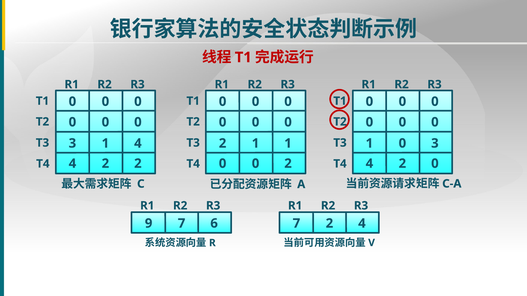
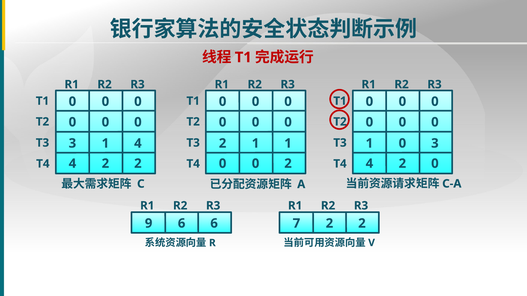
9 7: 7 -> 6
2 4: 4 -> 2
